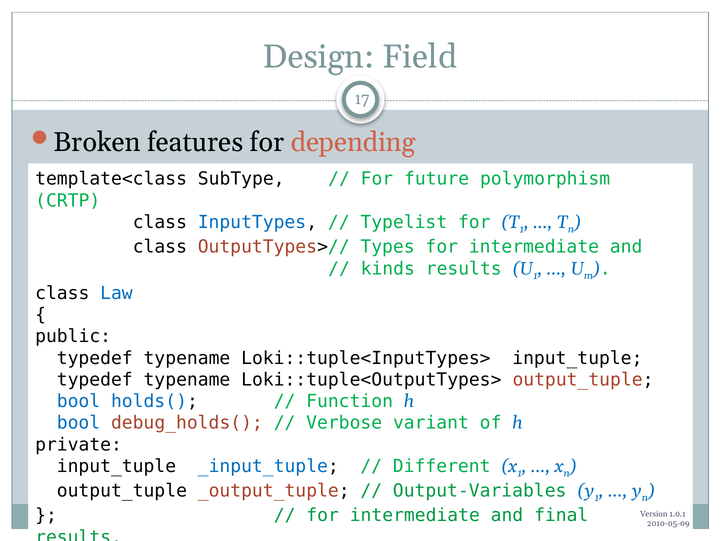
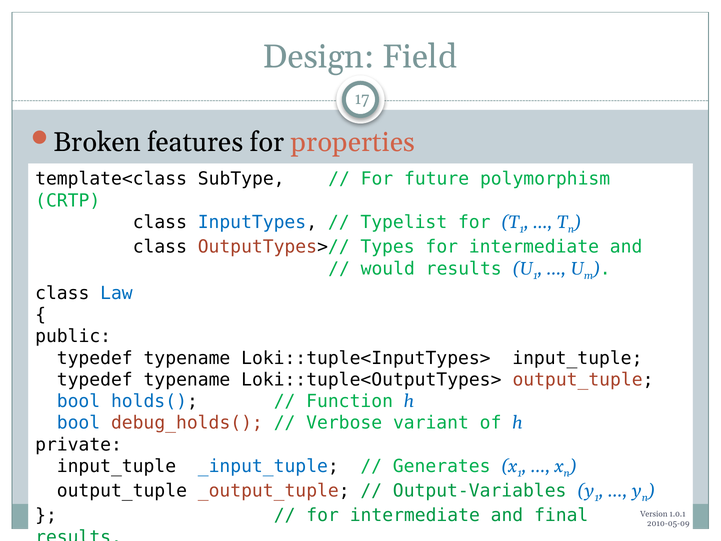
depending: depending -> properties
kinds: kinds -> would
Different: Different -> Generates
